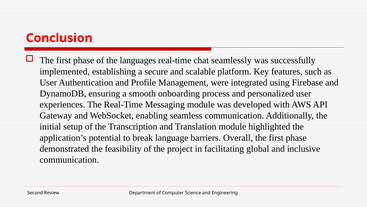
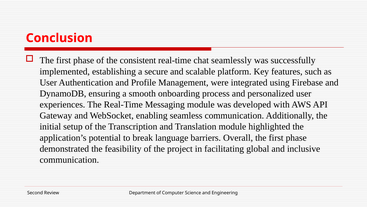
languages: languages -> consistent
